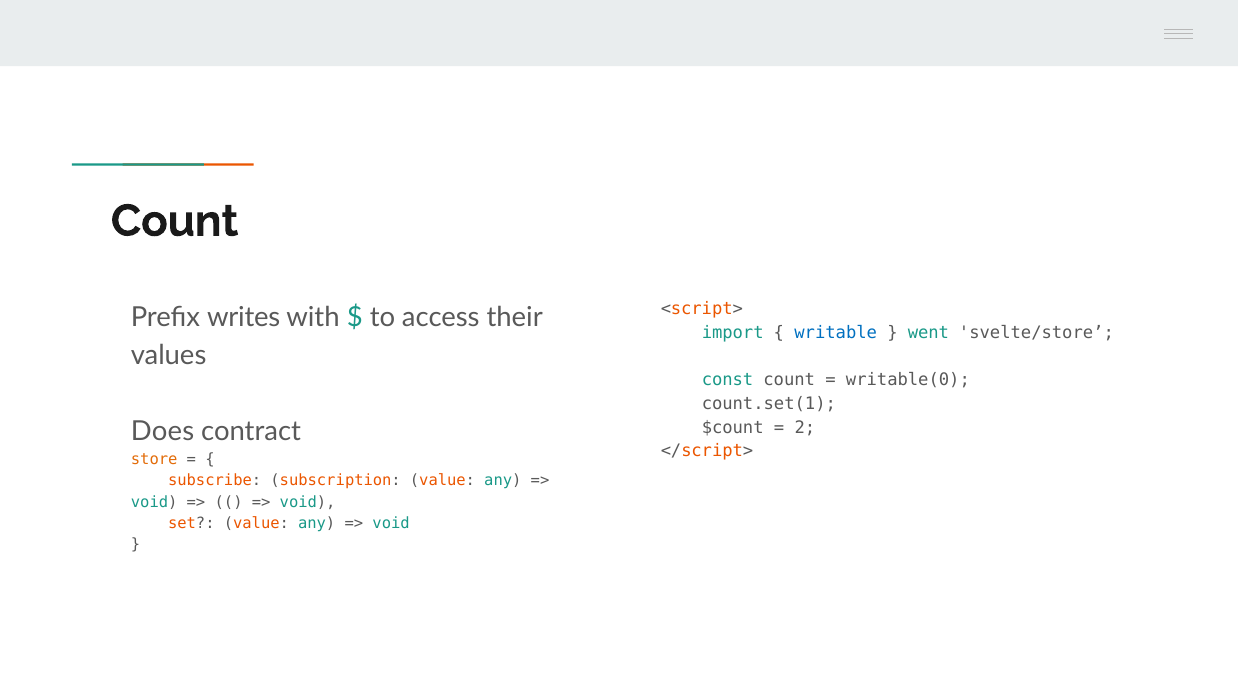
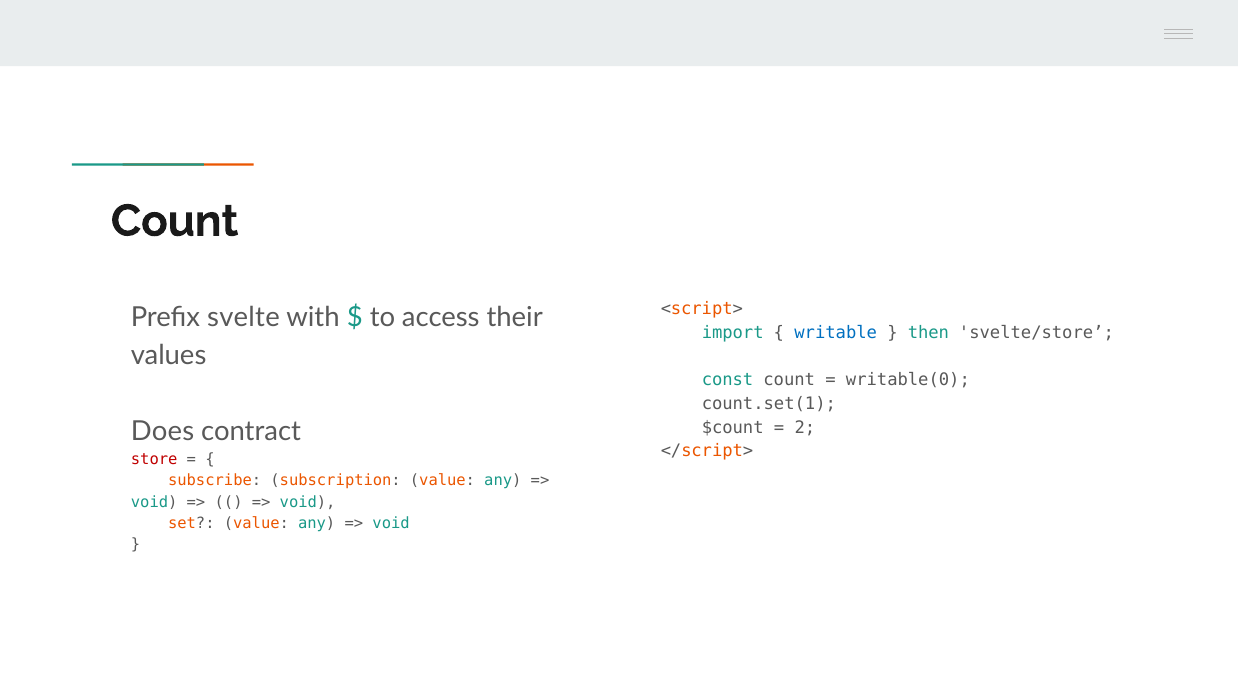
writes: writes -> svelte
went: went -> then
store colour: orange -> red
